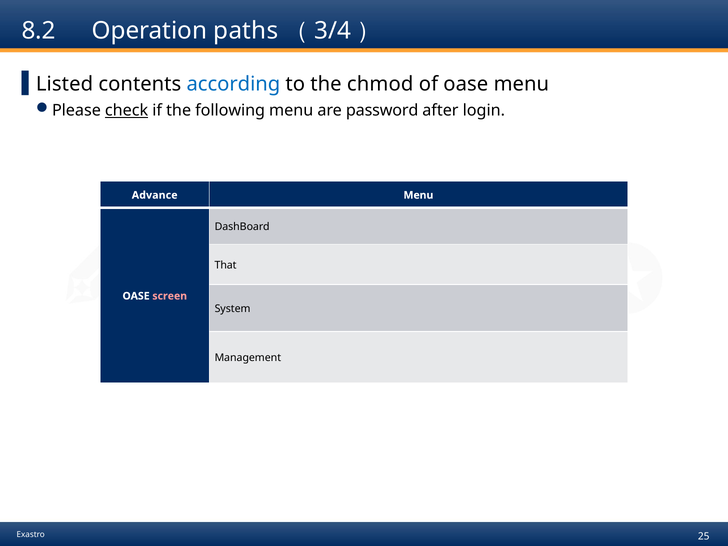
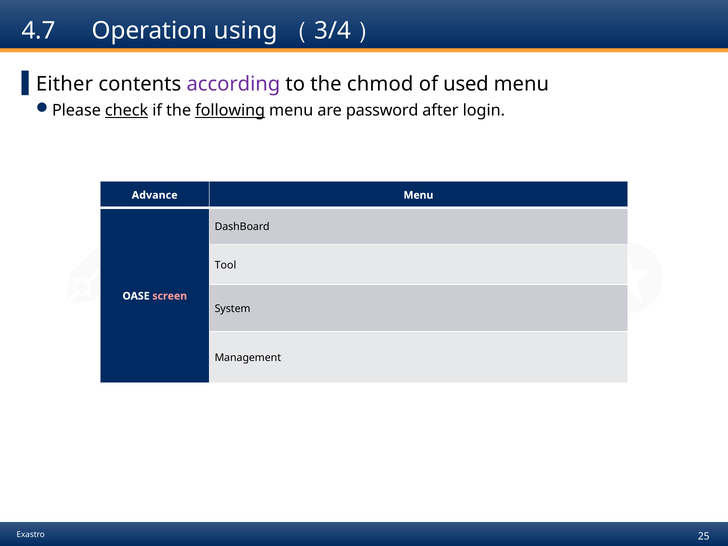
8.2: 8.2 -> 4.7
paths: paths -> using
Listed: Listed -> Either
according colour: blue -> purple
of oase: oase -> used
following underline: none -> present
That: That -> Tool
